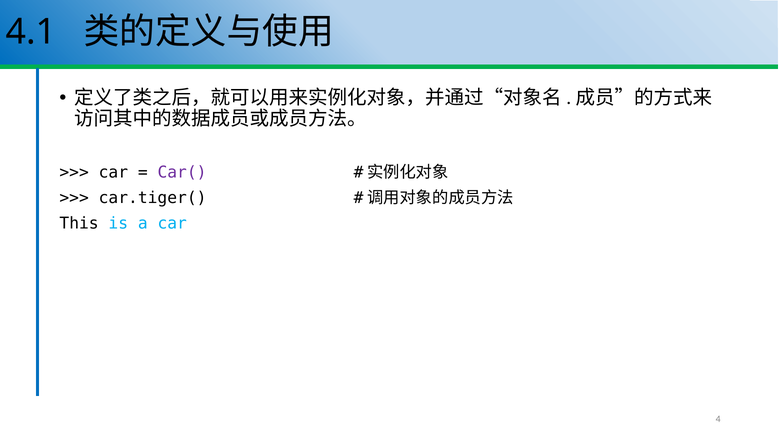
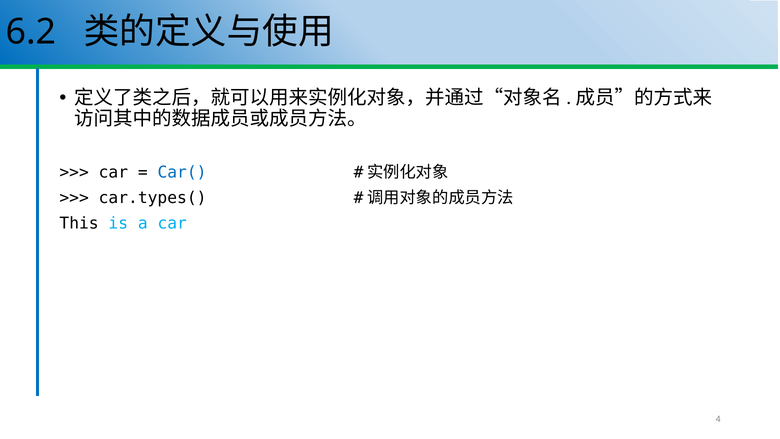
4.1: 4.1 -> 6.2
Car( colour: purple -> blue
car.tiger(: car.tiger( -> car.types(
